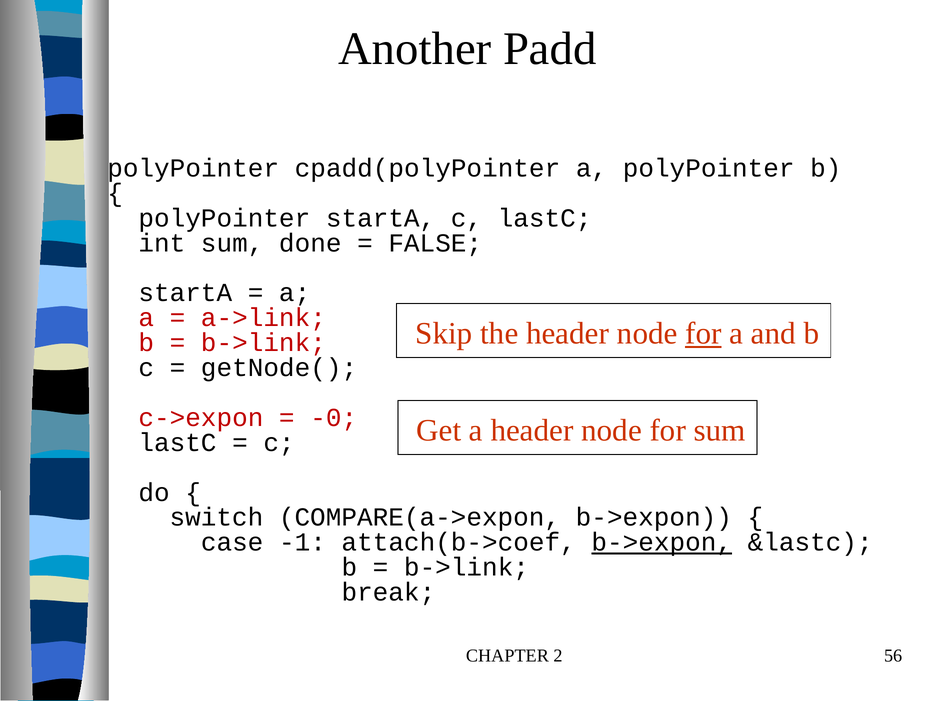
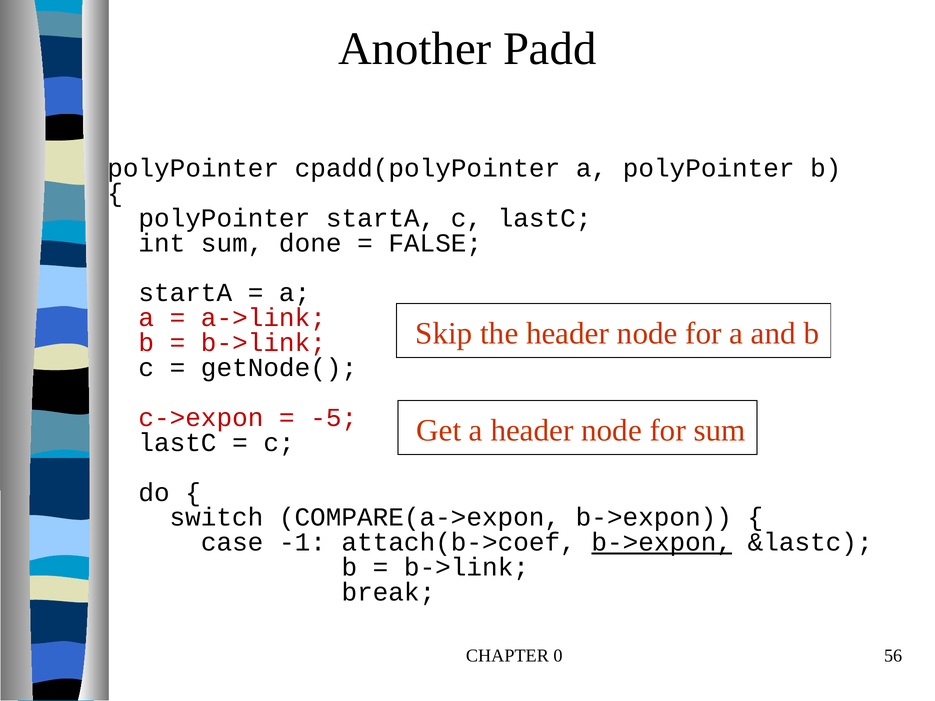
for at (703, 334) underline: present -> none
-0: -0 -> -5
2: 2 -> 0
